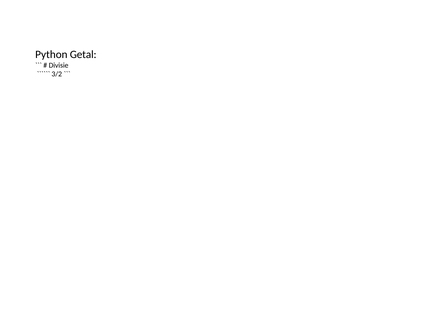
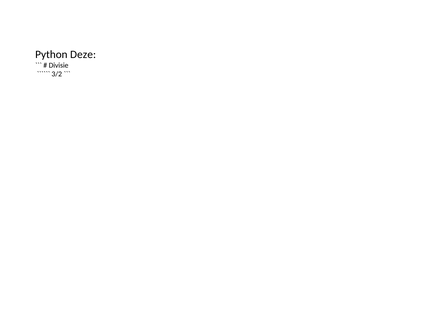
Getal: Getal -> Deze
